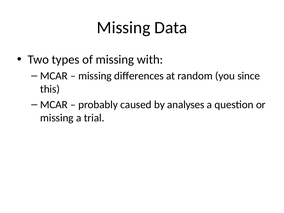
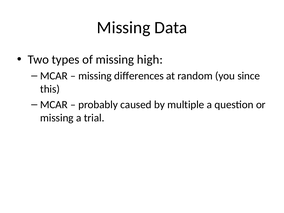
with: with -> high
analyses: analyses -> multiple
